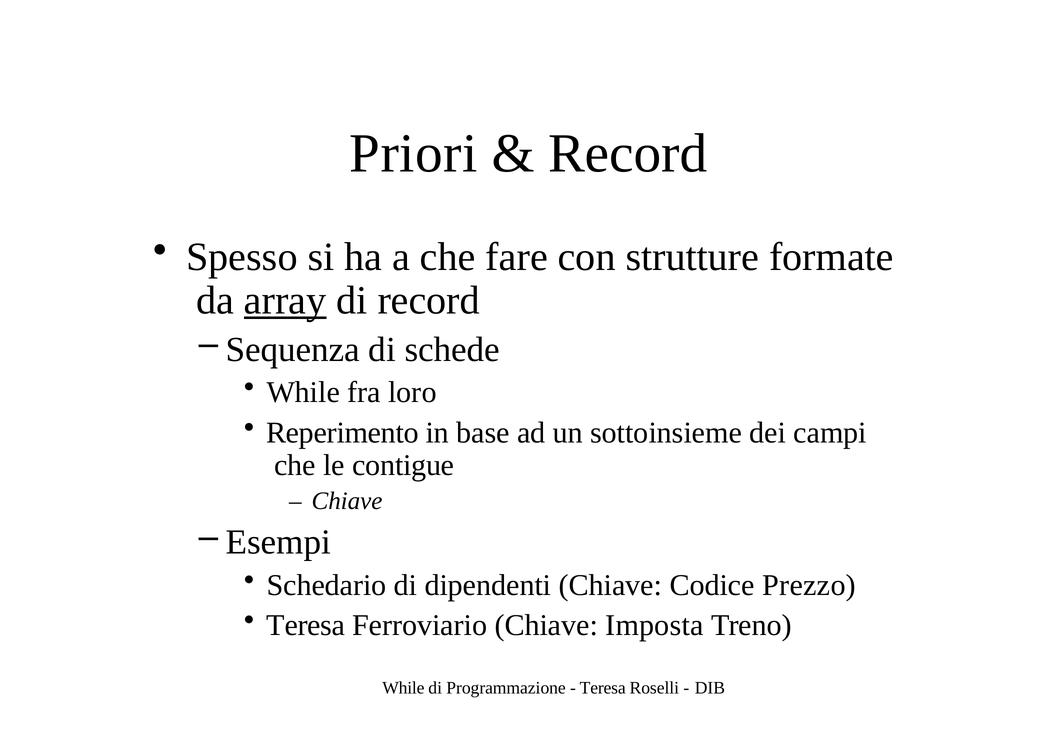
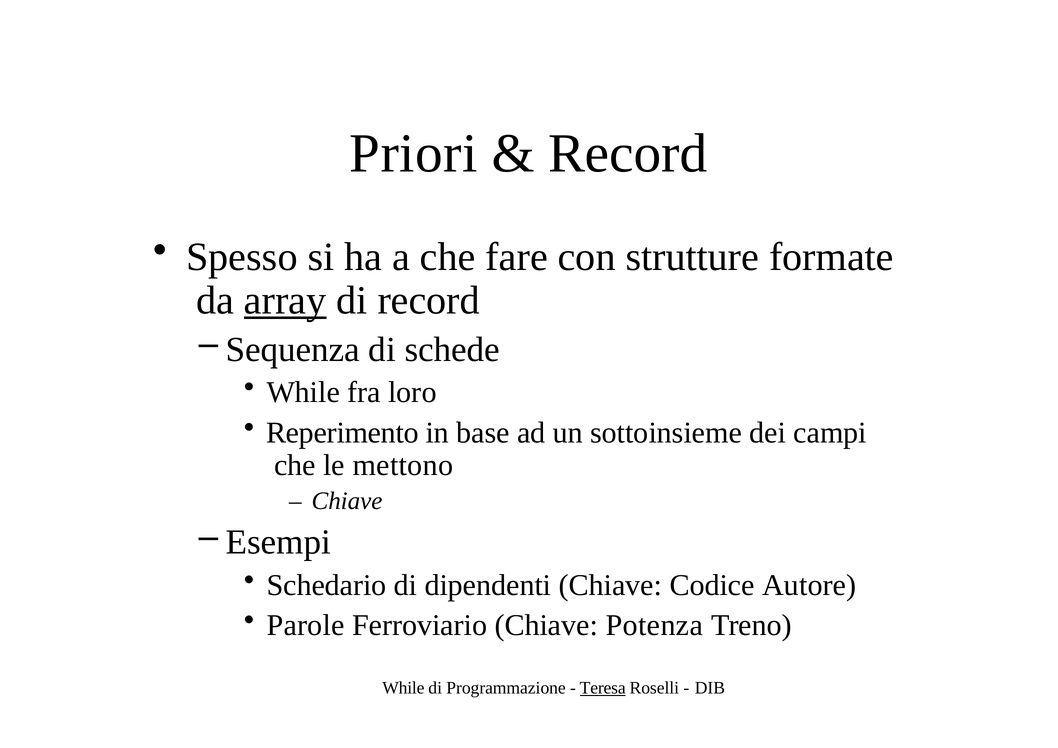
contigue: contigue -> mettono
Prezzo: Prezzo -> Autore
Teresa at (306, 625): Teresa -> Parole
Imposta: Imposta -> Potenza
Teresa at (603, 688) underline: none -> present
